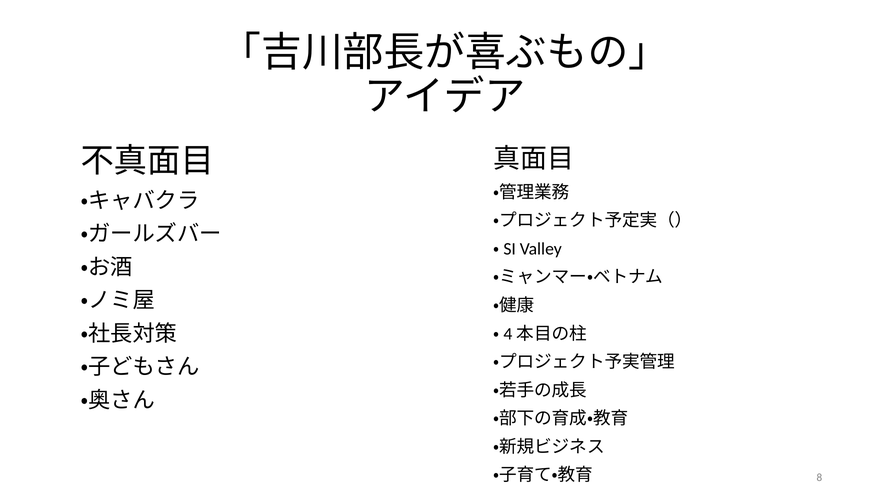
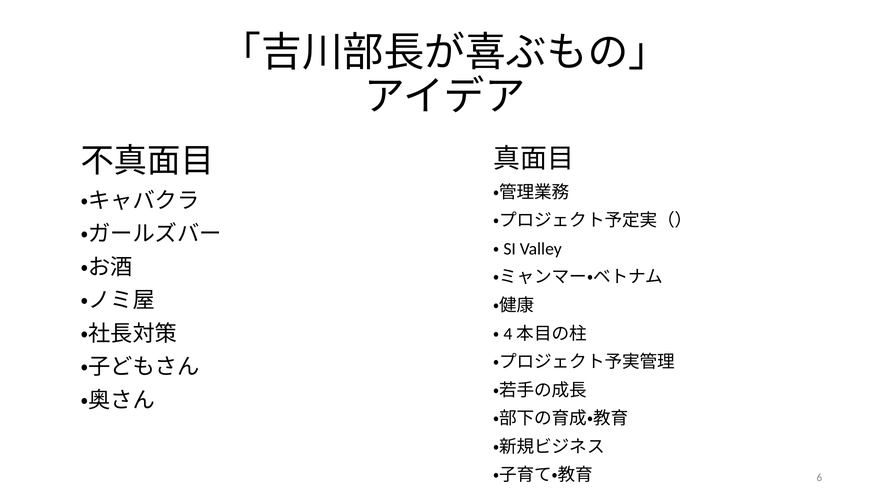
8: 8 -> 6
